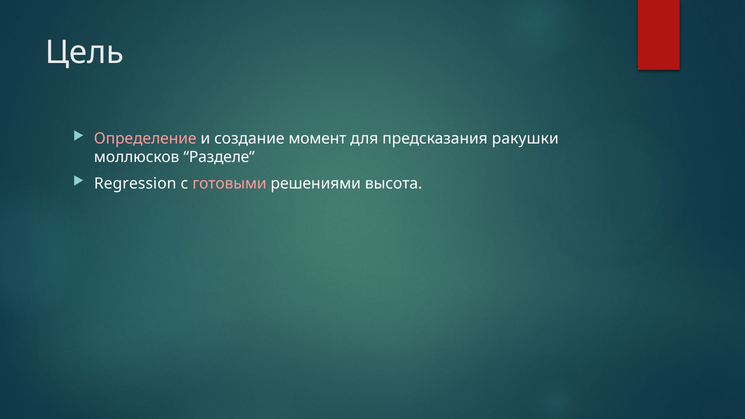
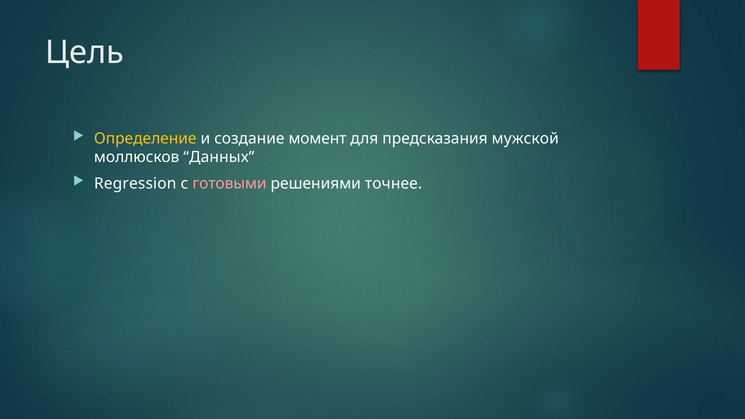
Определение colour: pink -> yellow
ракушки: ракушки -> мужской
Разделе: Разделе -> Данных
высота: высота -> точнее
